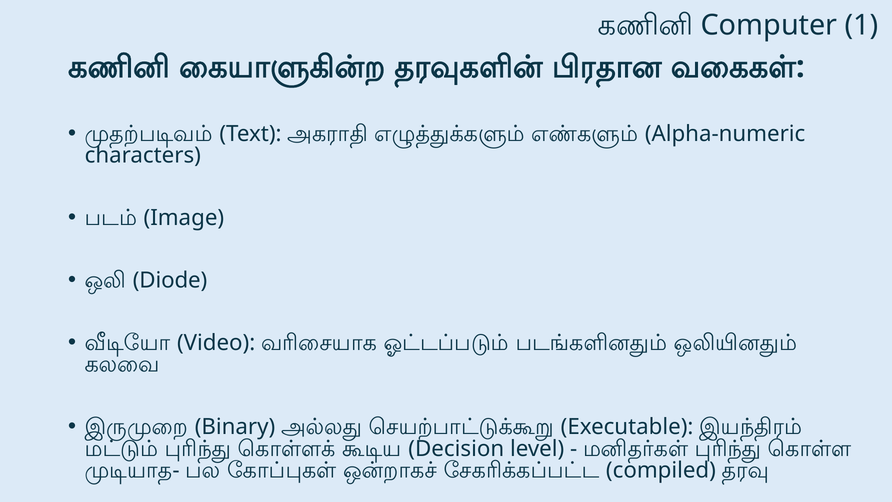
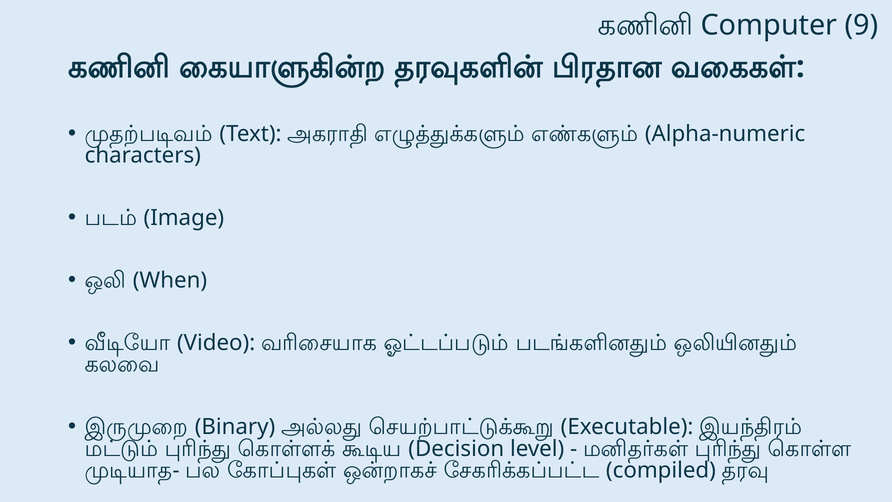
1: 1 -> 9
Diode: Diode -> When
